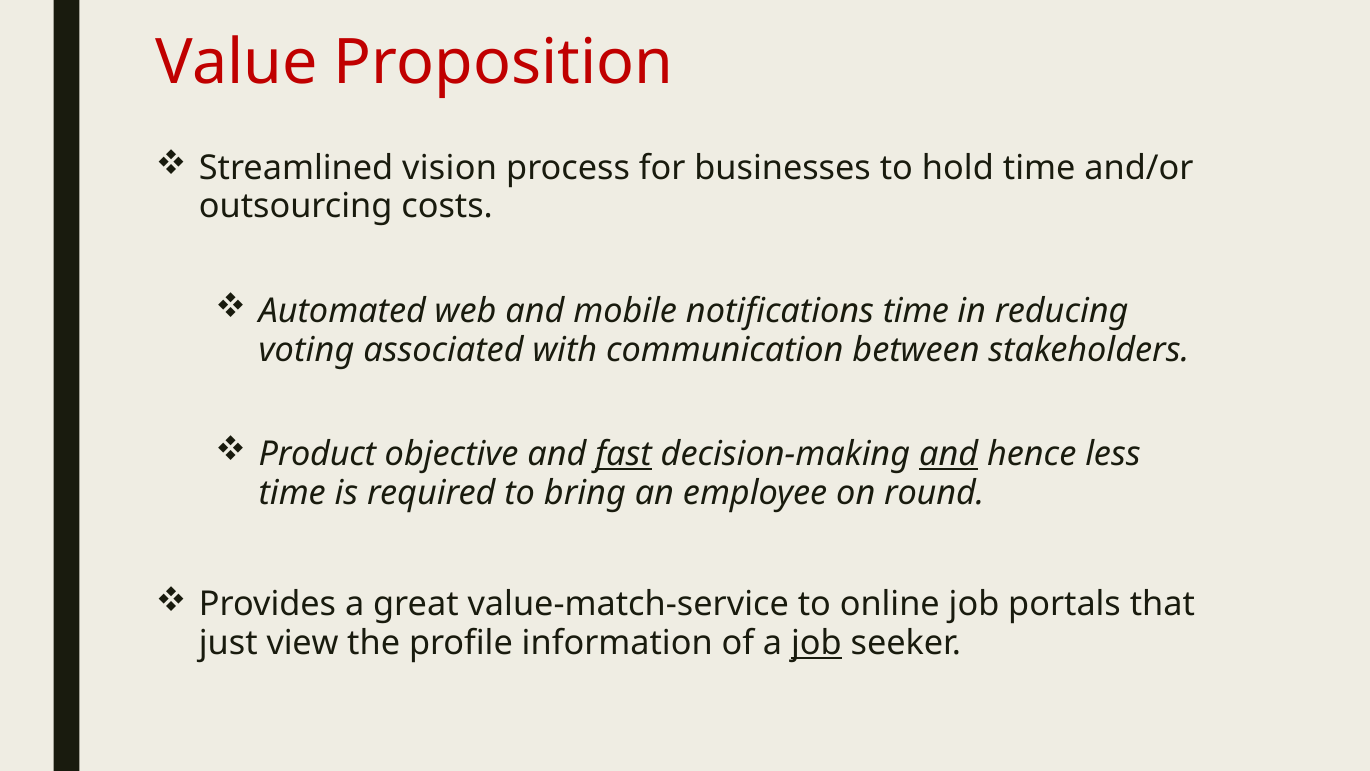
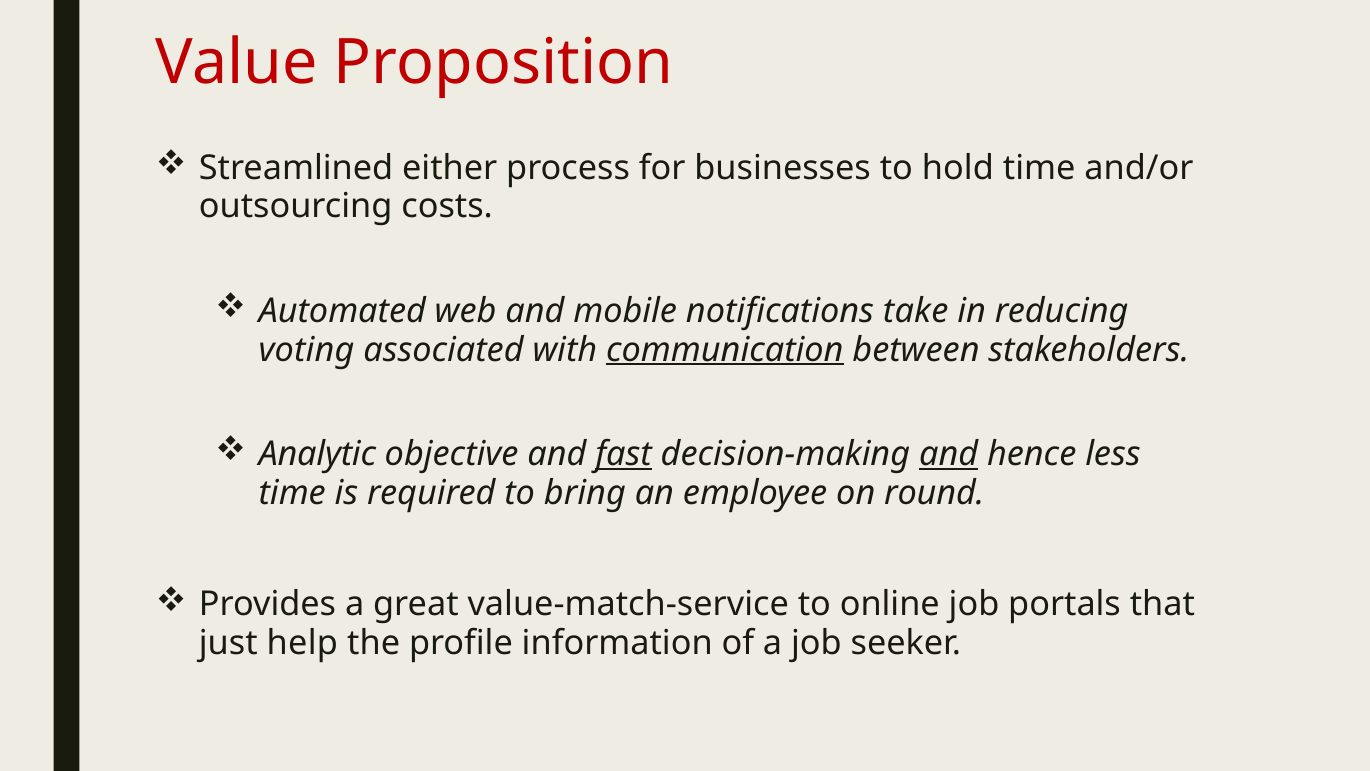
vision: vision -> either
notifications time: time -> take
communication underline: none -> present
Product: Product -> Analytic
view: view -> help
job at (816, 643) underline: present -> none
